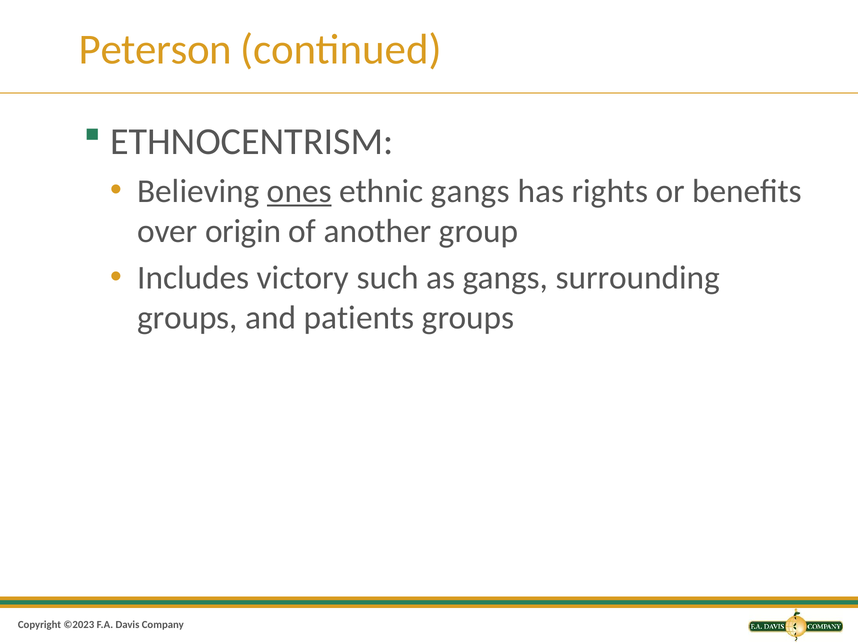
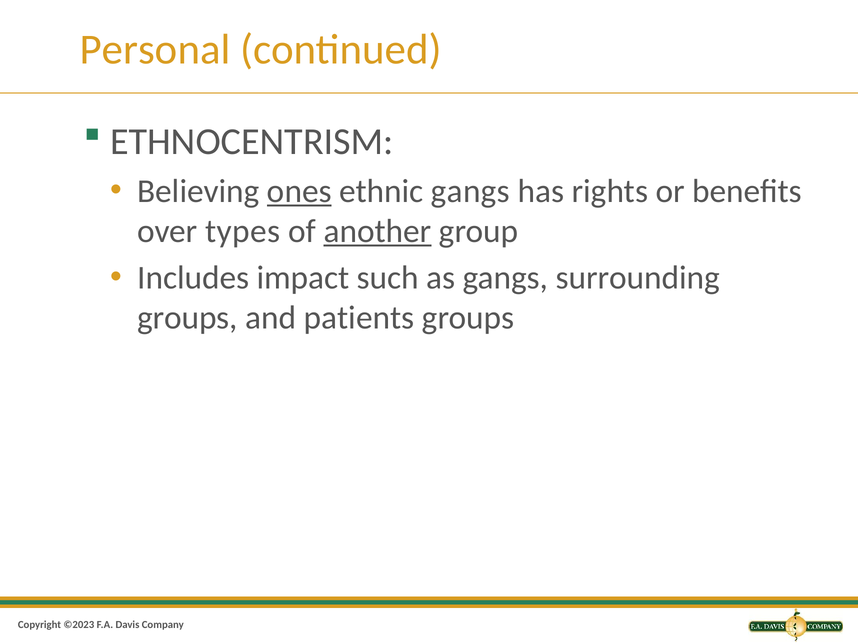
Peterson: Peterson -> Personal
origin: origin -> types
another underline: none -> present
victory: victory -> impact
